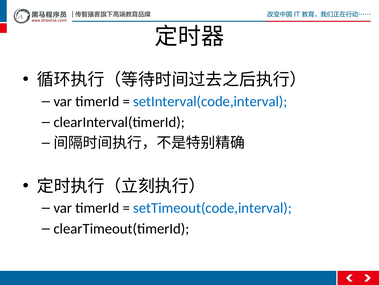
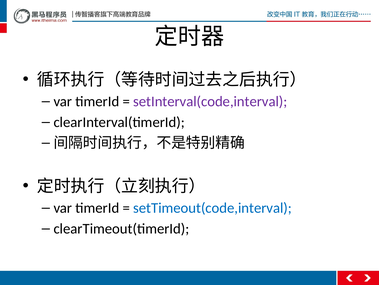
setInterval(code,interval colour: blue -> purple
